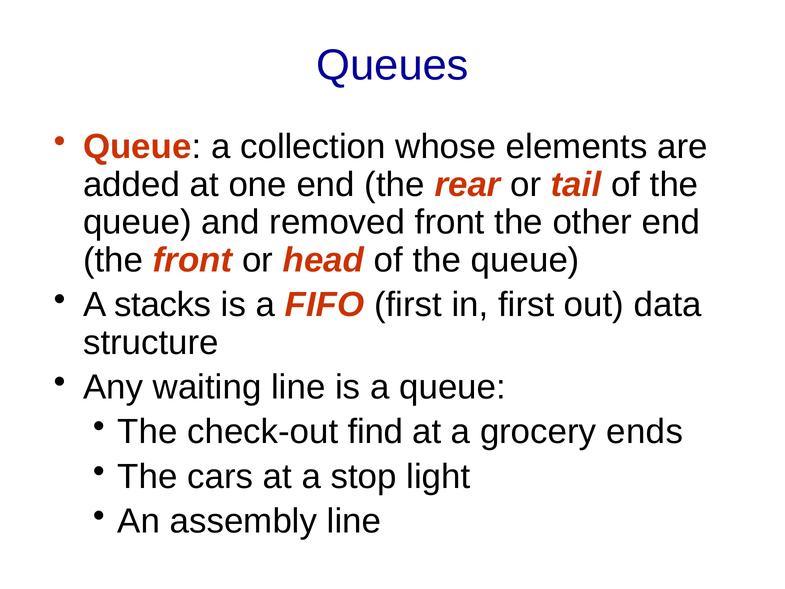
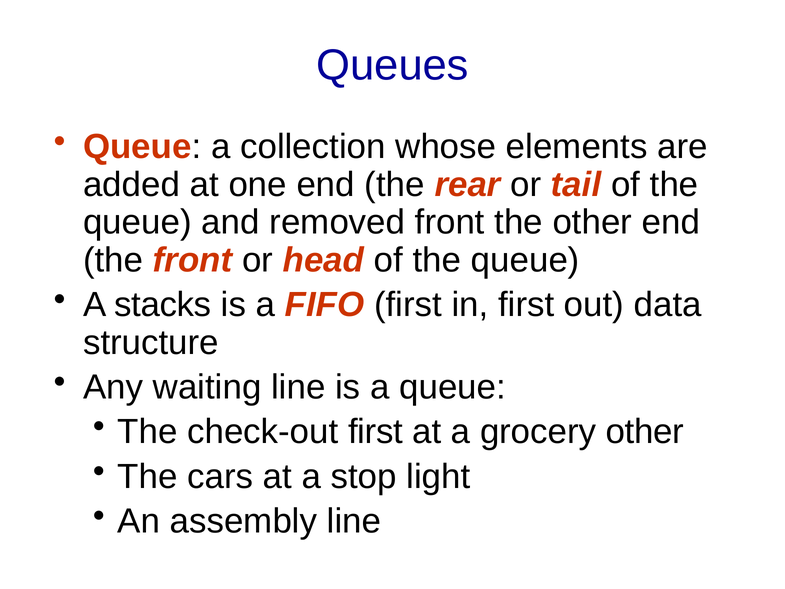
check-out find: find -> first
grocery ends: ends -> other
